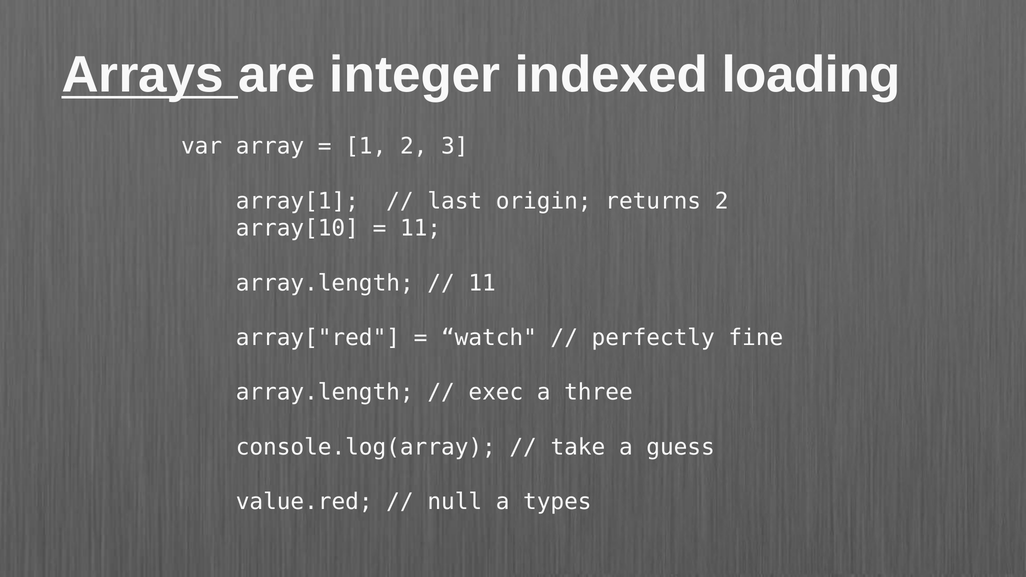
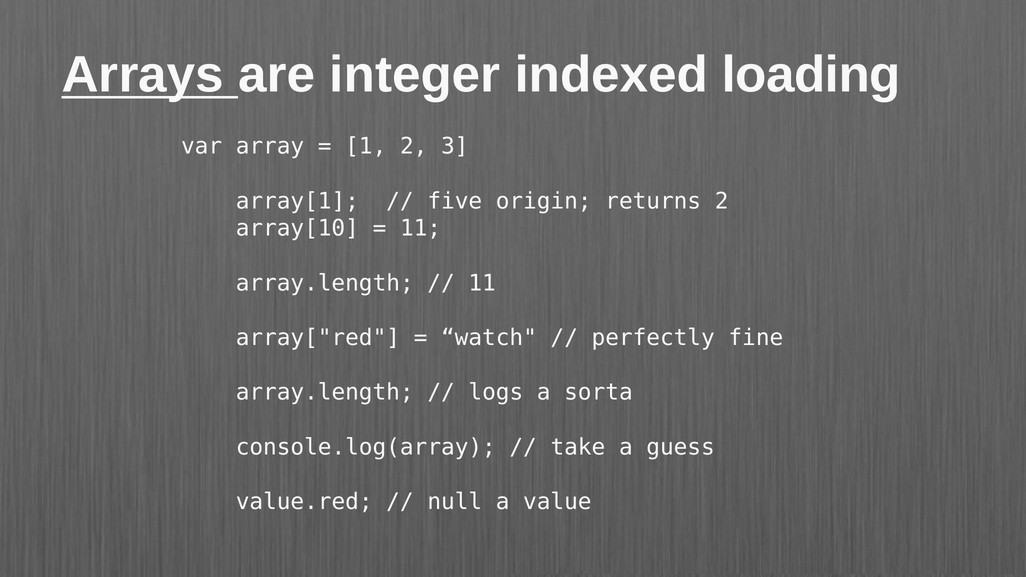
last: last -> five
exec: exec -> logs
three: three -> sorta
types: types -> value
